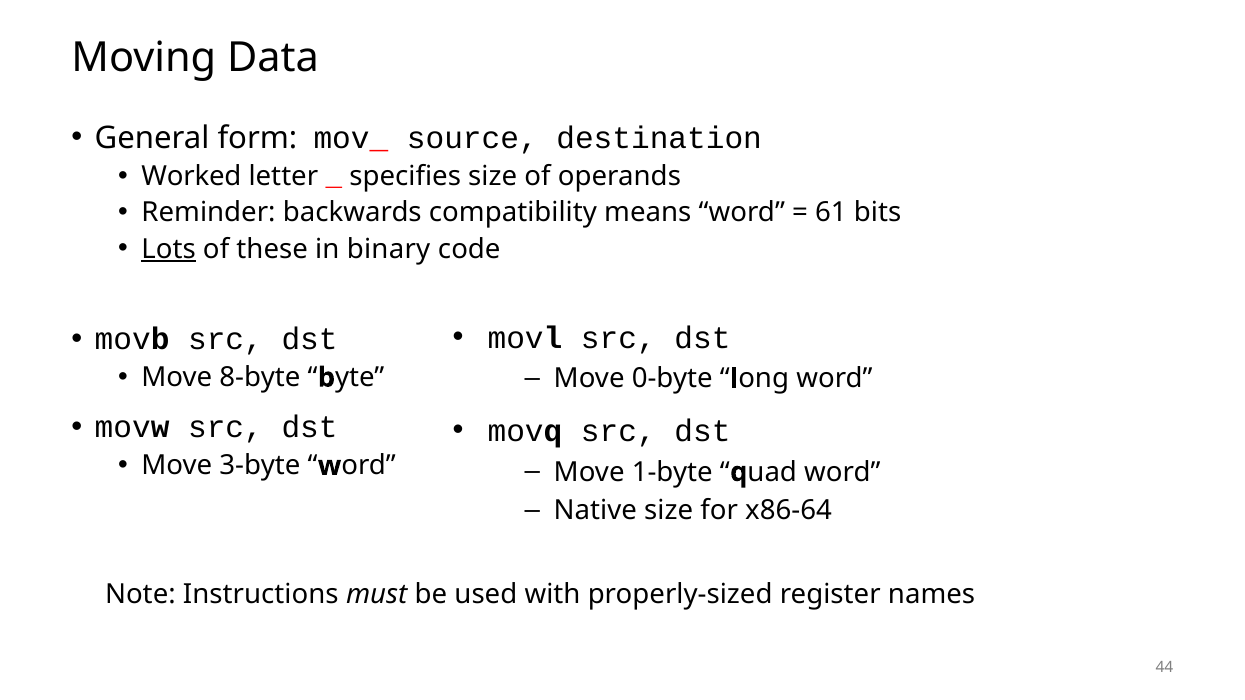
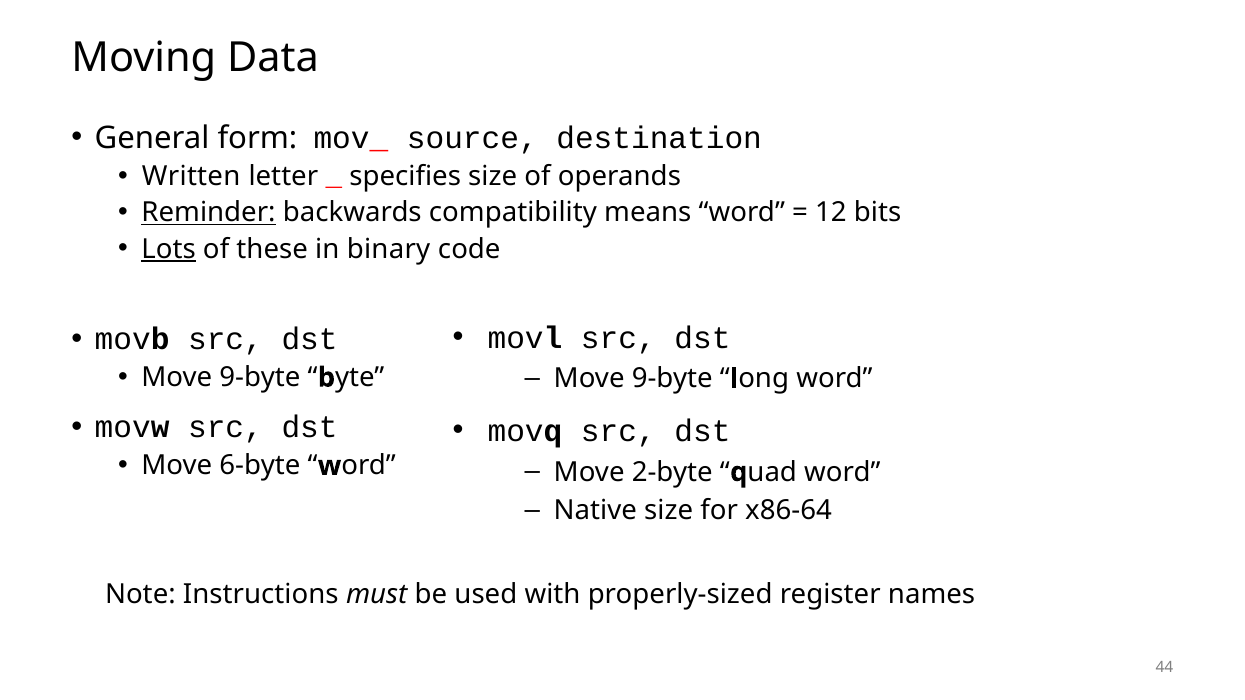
Worked: Worked -> Written
Reminder underline: none -> present
61: 61 -> 12
8-byte at (260, 378): 8-byte -> 9-byte
0-byte at (672, 379): 0-byte -> 9-byte
3-byte: 3-byte -> 6-byte
1-byte: 1-byte -> 2-byte
